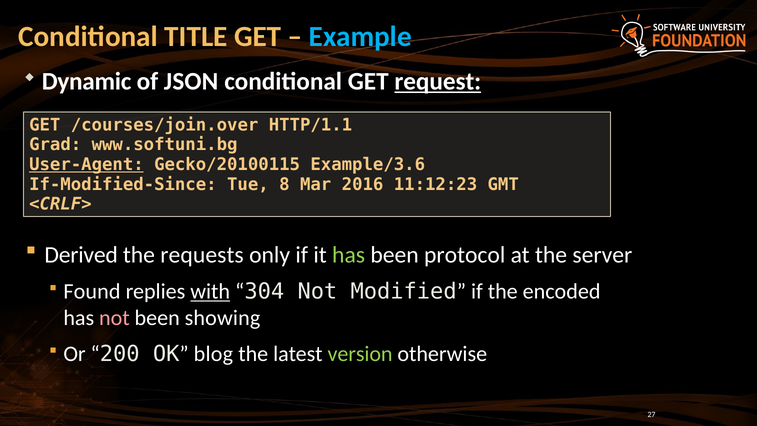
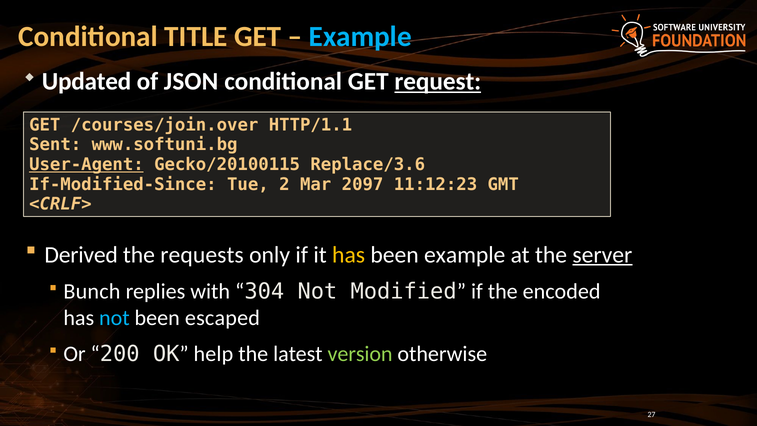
Dynamic: Dynamic -> Updated
Grad: Grad -> Sent
Example/3.6: Example/3.6 -> Replace/3.6
8: 8 -> 2
2016: 2016 -> 2097
has at (349, 255) colour: light green -> yellow
been protocol: protocol -> example
server underline: none -> present
Found: Found -> Bunch
with underline: present -> none
not at (114, 318) colour: pink -> light blue
showing: showing -> escaped
blog: blog -> help
